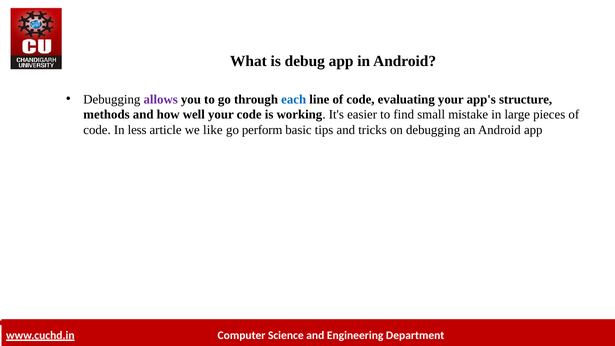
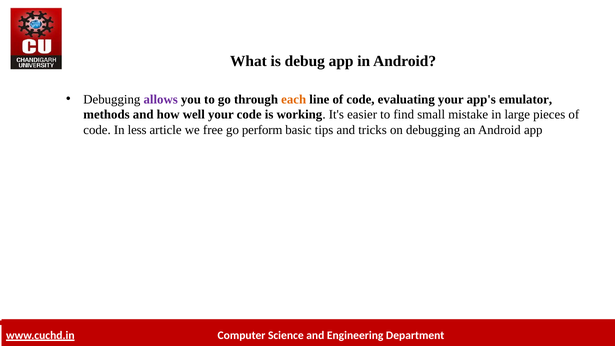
each colour: blue -> orange
structure: structure -> emulator
like: like -> free
